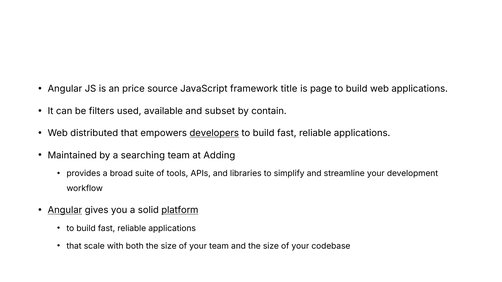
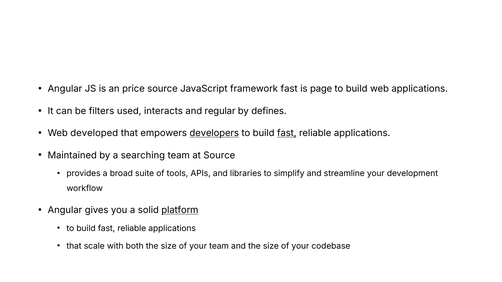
framework title: title -> fast
available: available -> interacts
subset: subset -> regular
contain: contain -> defines
distributed: distributed -> developed
fast at (287, 133) underline: none -> present
at Adding: Adding -> Source
Angular at (65, 210) underline: present -> none
